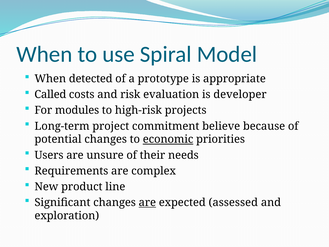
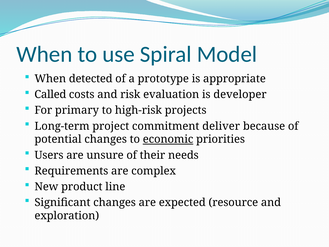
modules: modules -> primary
believe: believe -> deliver
are at (147, 202) underline: present -> none
assessed: assessed -> resource
